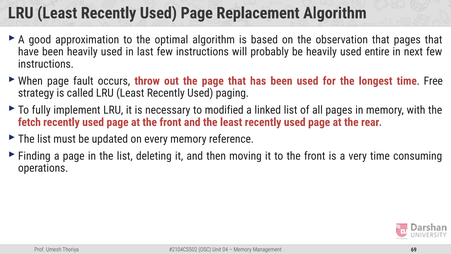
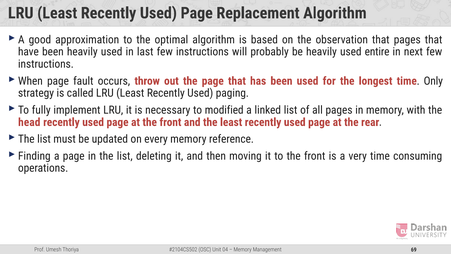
Free: Free -> Only
fetch: fetch -> head
